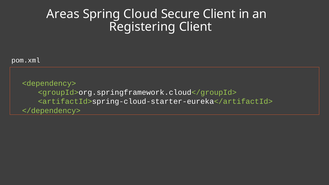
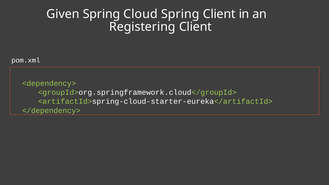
Areas: Areas -> Given
Cloud Secure: Secure -> Spring
